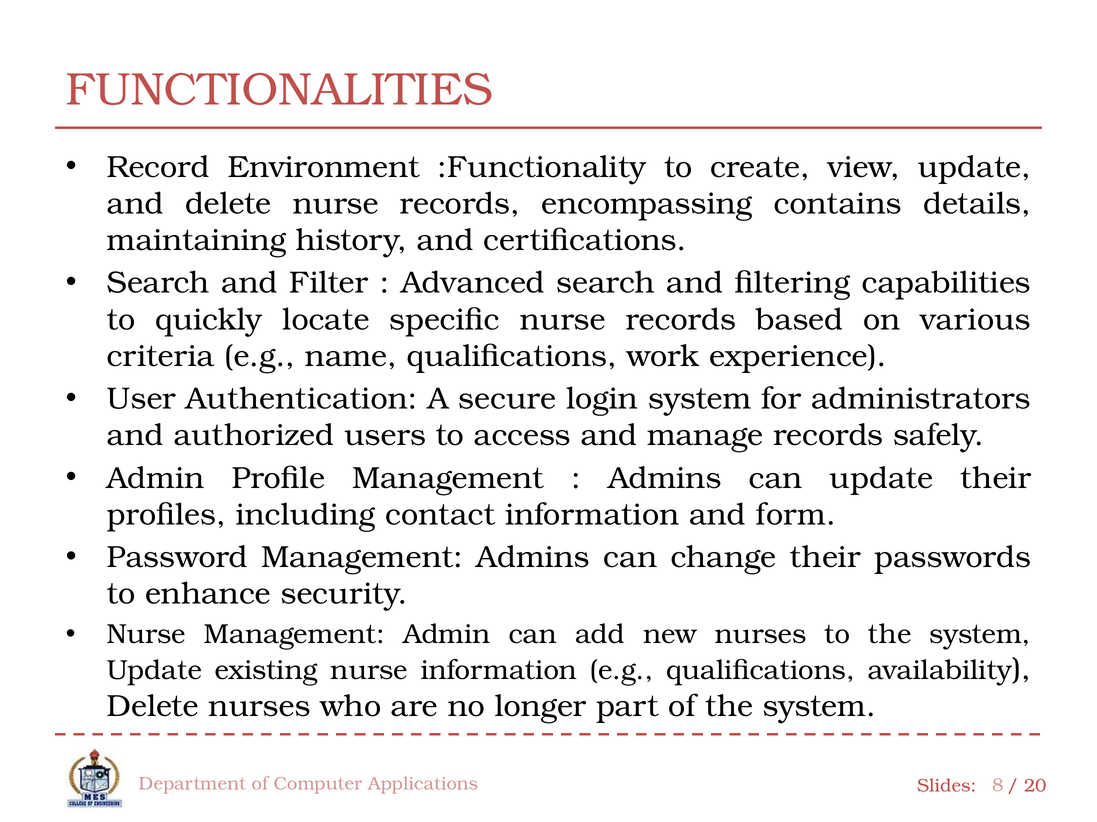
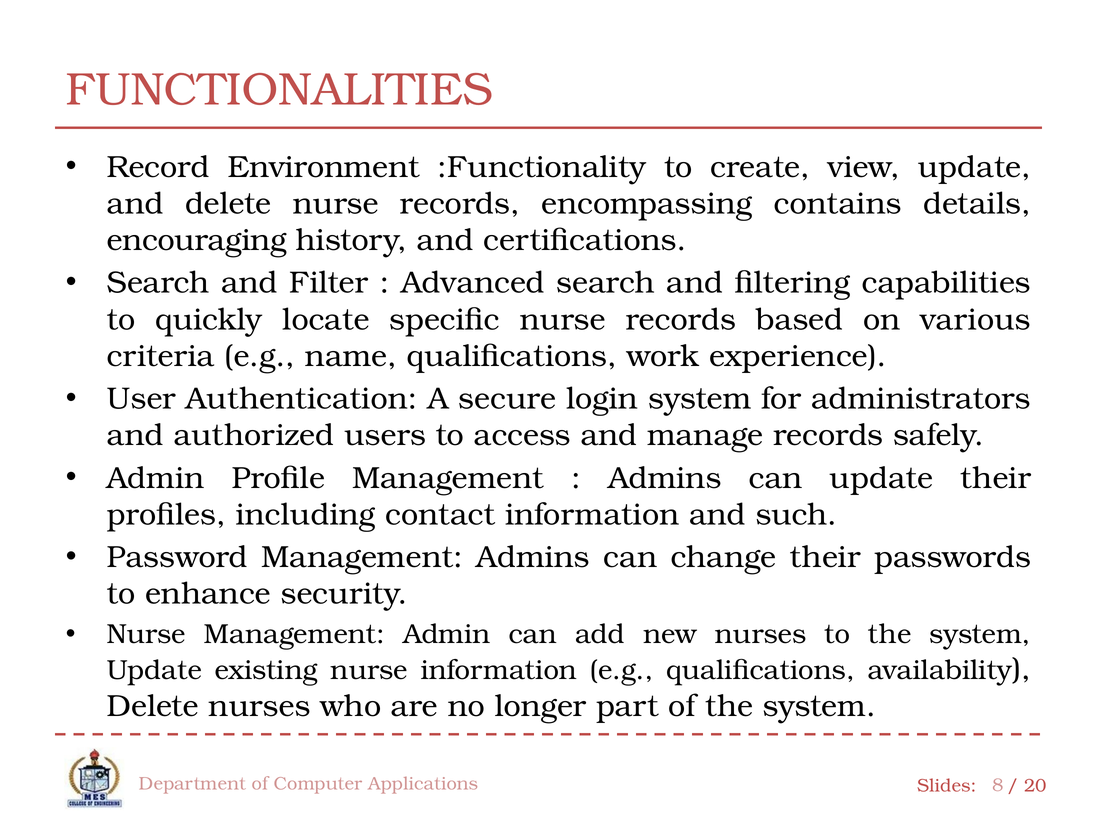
maintaining: maintaining -> encouraging
form: form -> such
